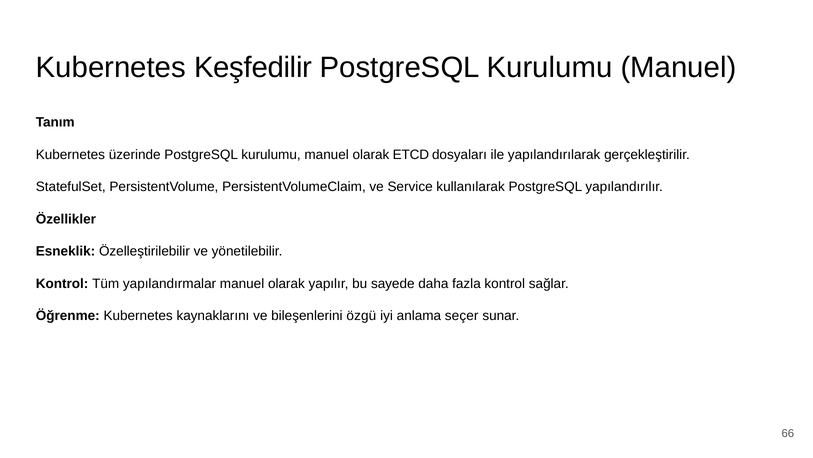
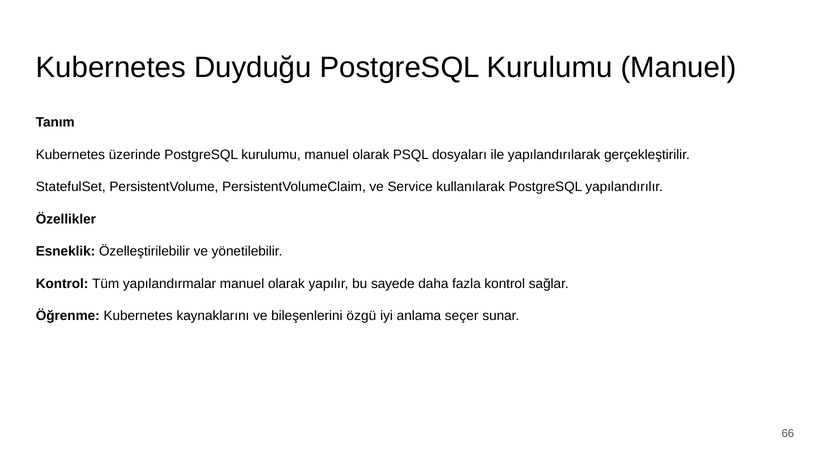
Keşfedilir: Keşfedilir -> Duyduğu
ETCD: ETCD -> PSQL
